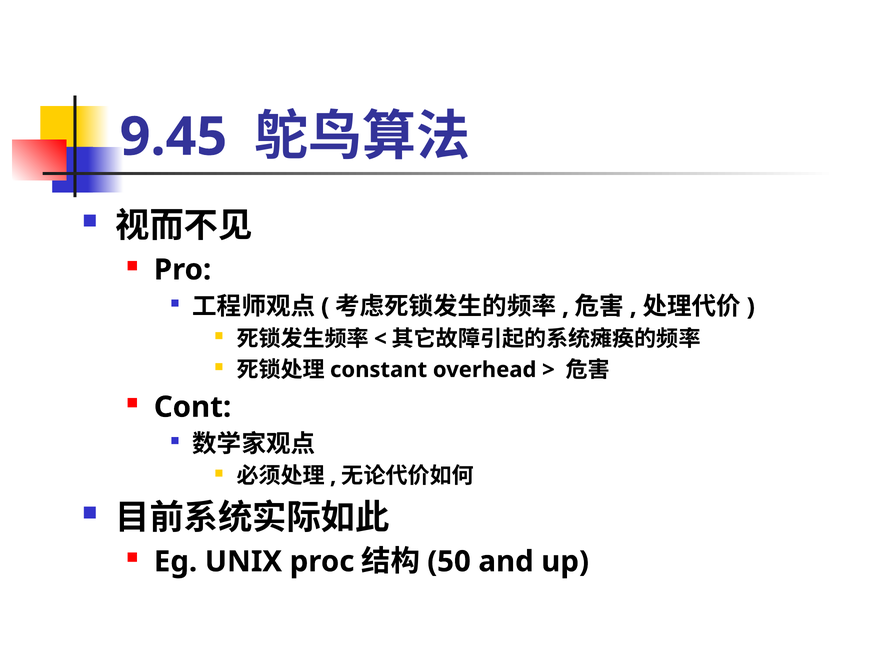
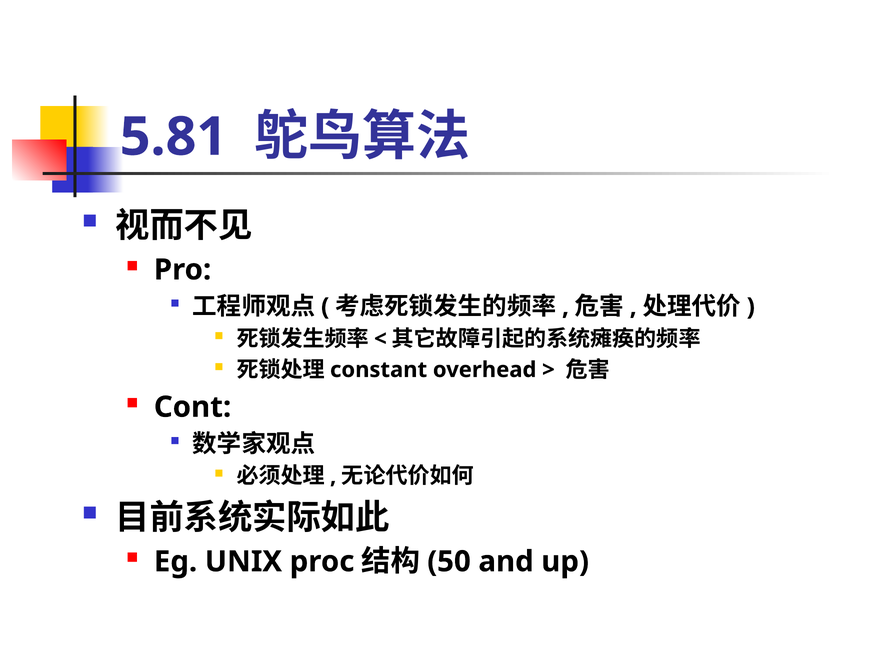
9.45: 9.45 -> 5.81
